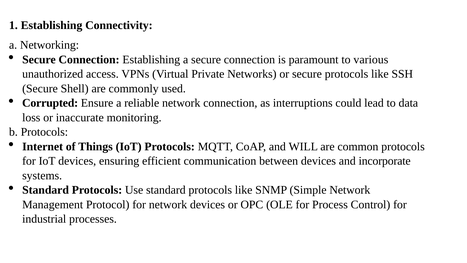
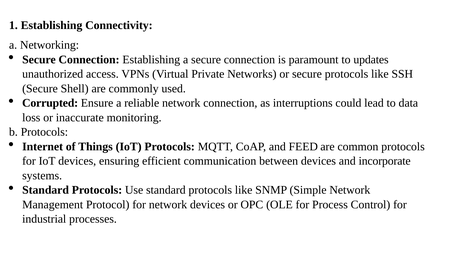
various: various -> updates
WILL: WILL -> FEED
